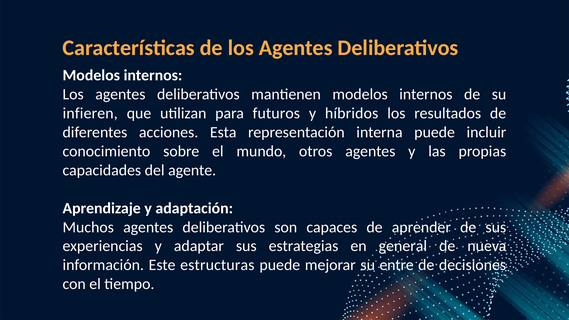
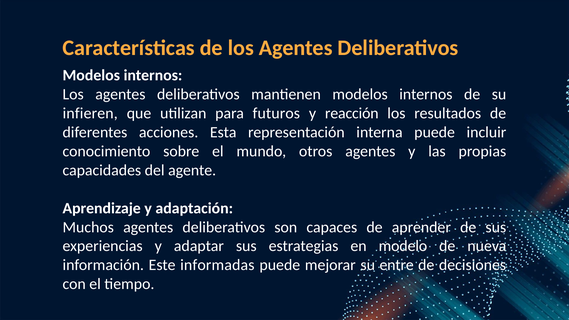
híbridos: híbridos -> reacción
general: general -> modelo
estructuras: estructuras -> informadas
